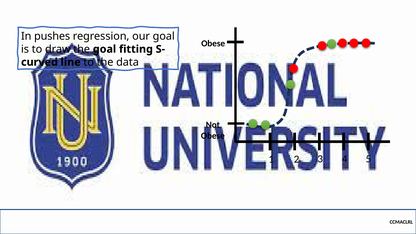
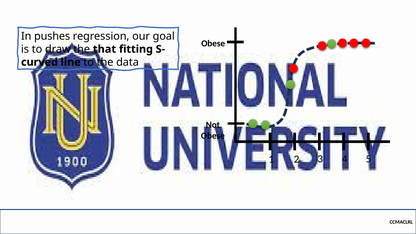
the goal: goal -> that
